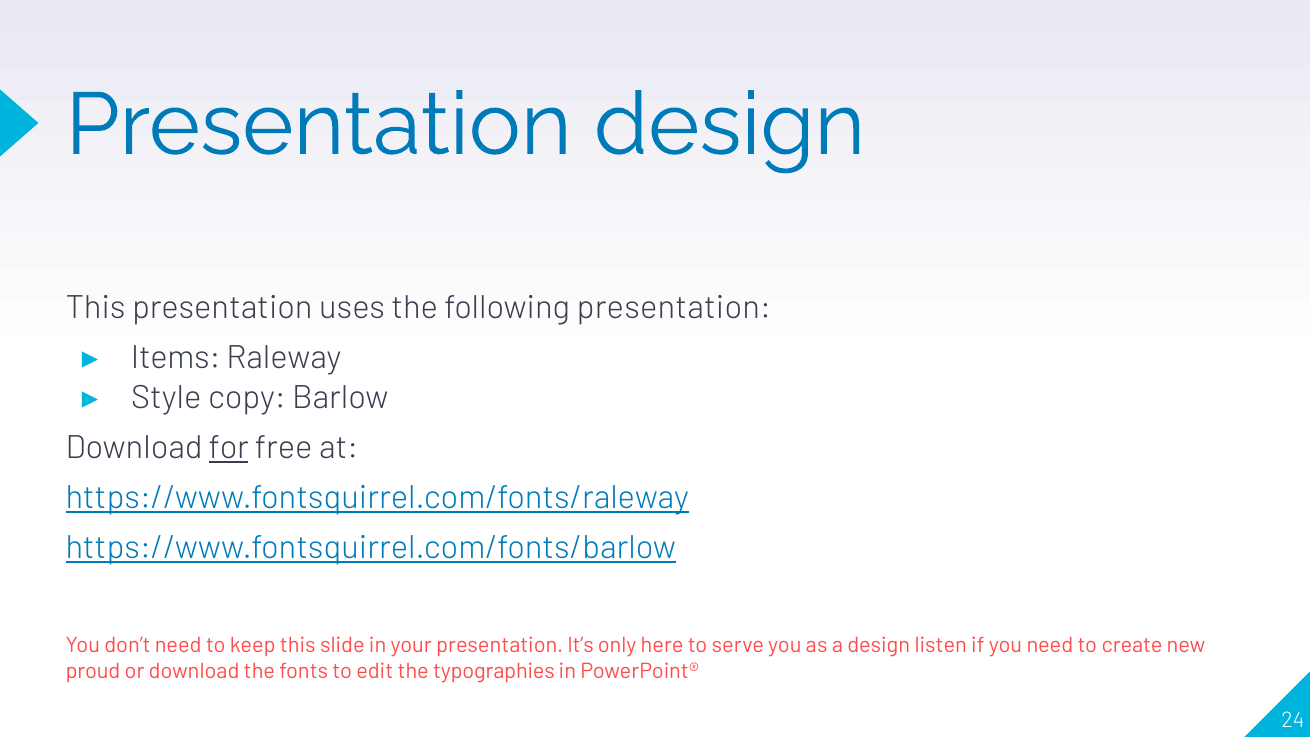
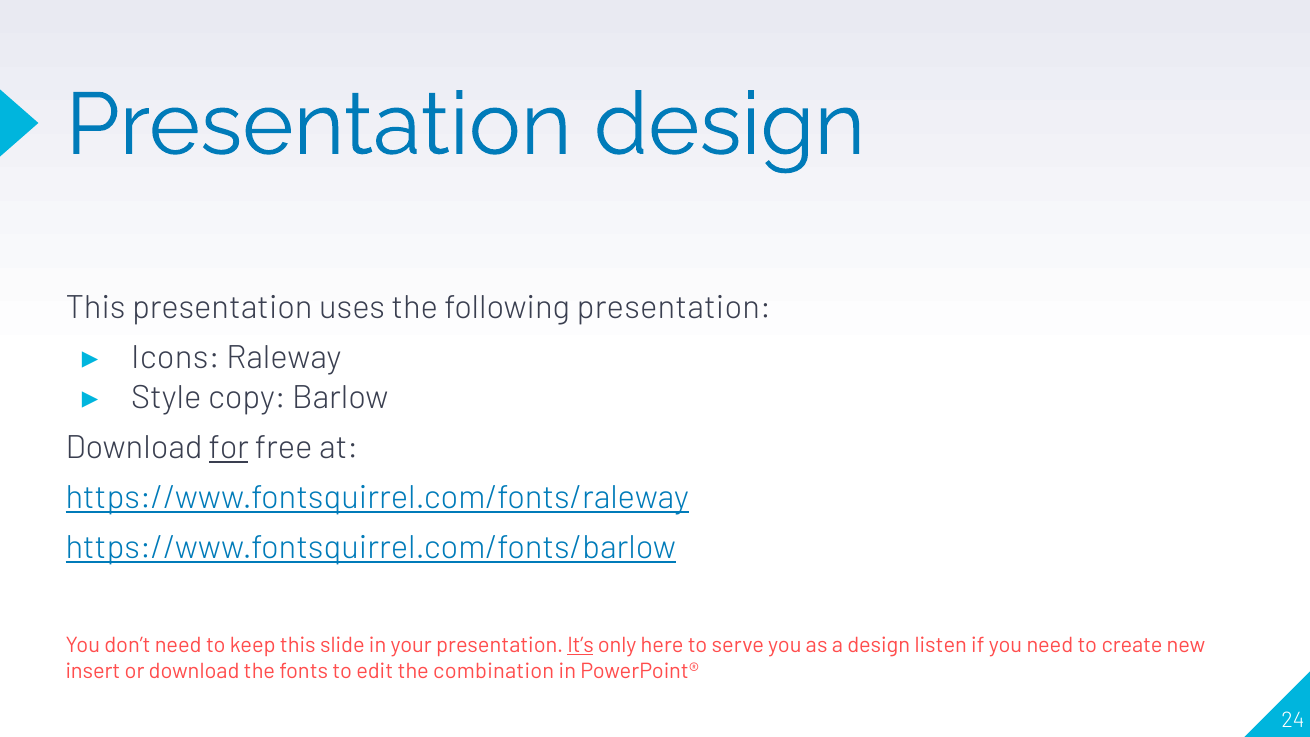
Items: Items -> Icons
It’s underline: none -> present
proud: proud -> insert
typographies: typographies -> combination
